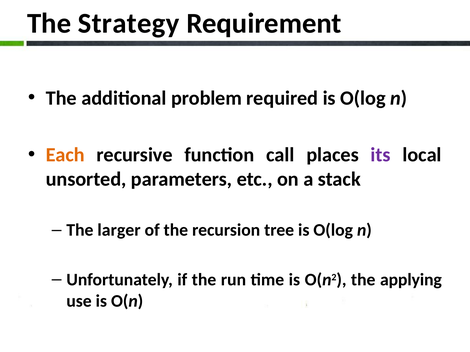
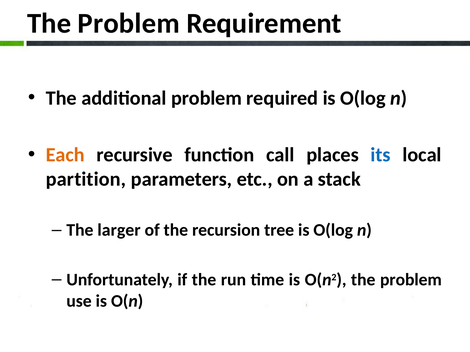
Strategy at (129, 24): Strategy -> Problem
its colour: purple -> blue
unsorted: unsorted -> partition
O(n2 the applying: applying -> problem
